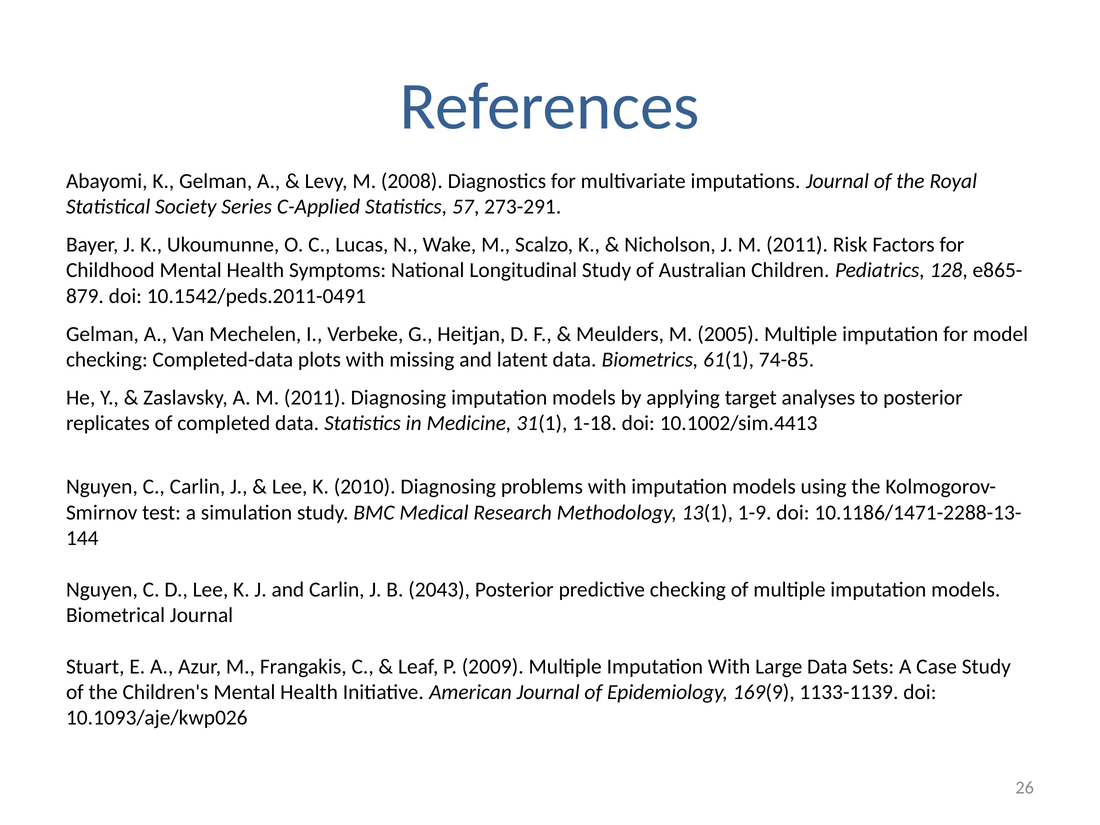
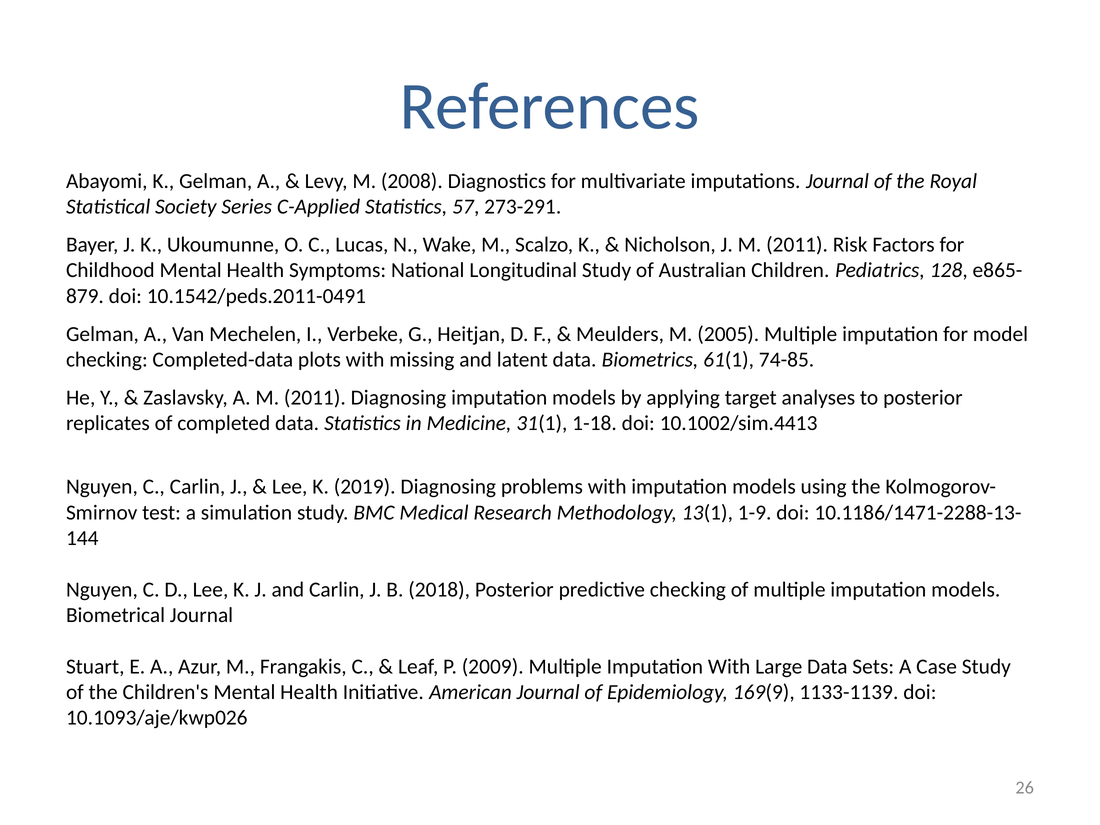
2010: 2010 -> 2019
2043: 2043 -> 2018
